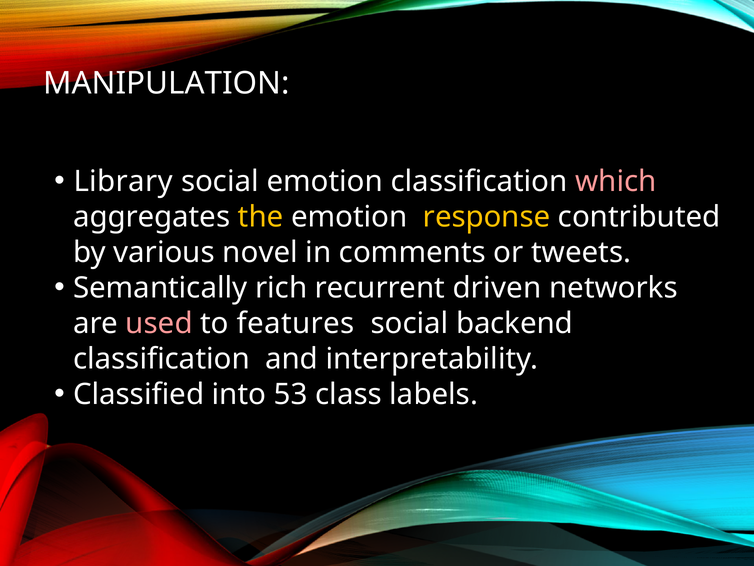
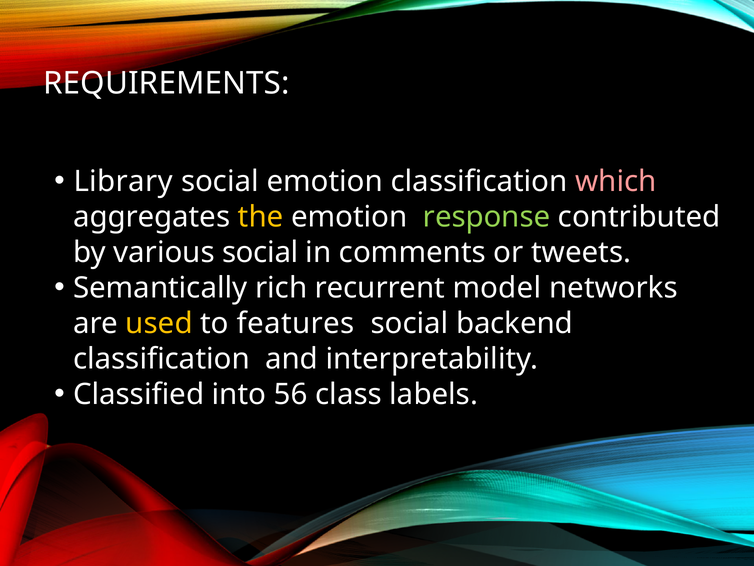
MANIPULATION: MANIPULATION -> REQUIREMENTS
response colour: yellow -> light green
various novel: novel -> social
driven: driven -> model
used colour: pink -> yellow
53: 53 -> 56
